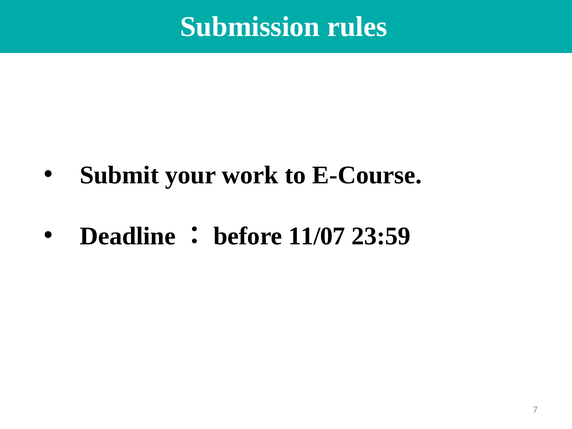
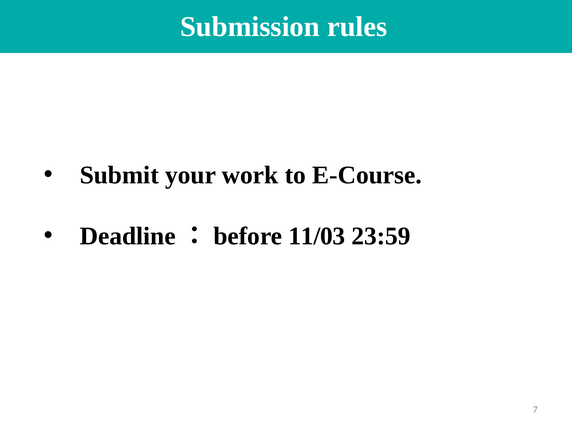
11/07: 11/07 -> 11/03
